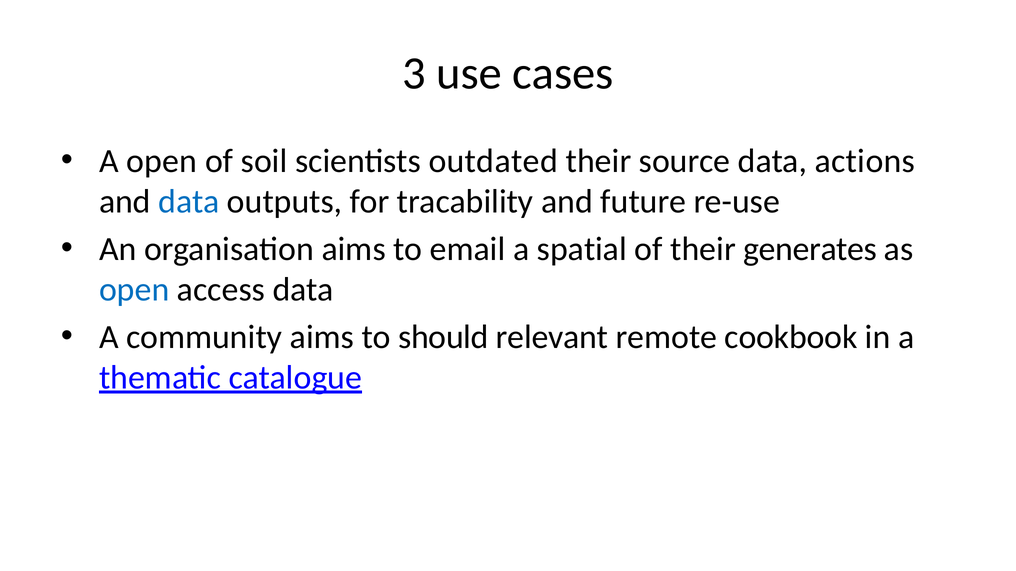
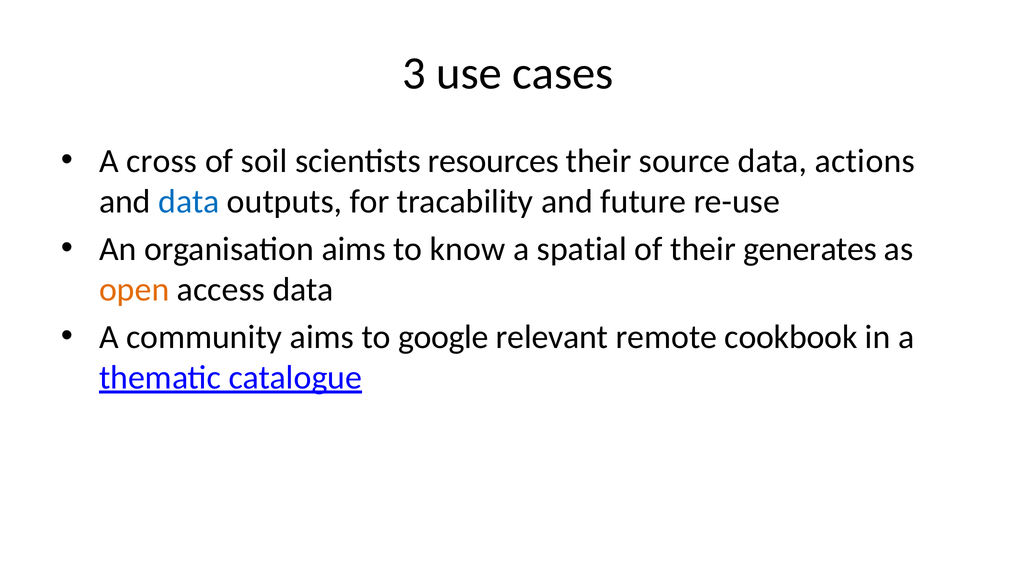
A open: open -> cross
outdated: outdated -> resources
email: email -> know
open at (134, 290) colour: blue -> orange
should: should -> google
